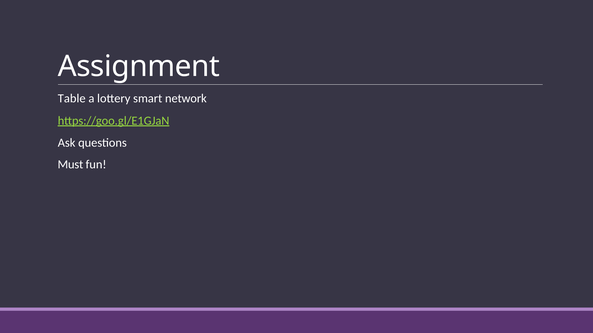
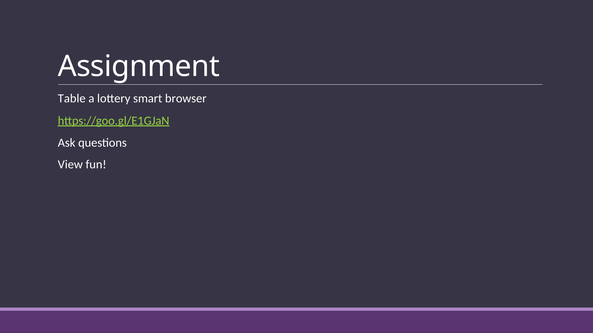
network: network -> browser
Must: Must -> View
